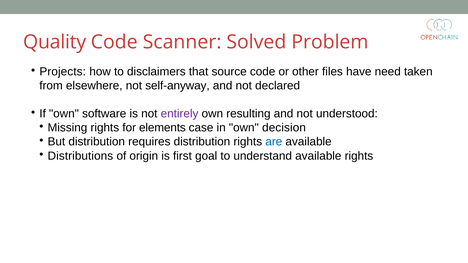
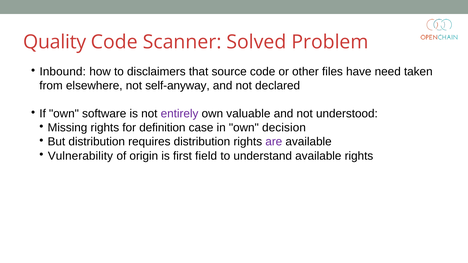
Projects: Projects -> Inbound
resulting: resulting -> valuable
elements: elements -> definition
are colour: blue -> purple
Distributions: Distributions -> Vulnerability
goal: goal -> field
